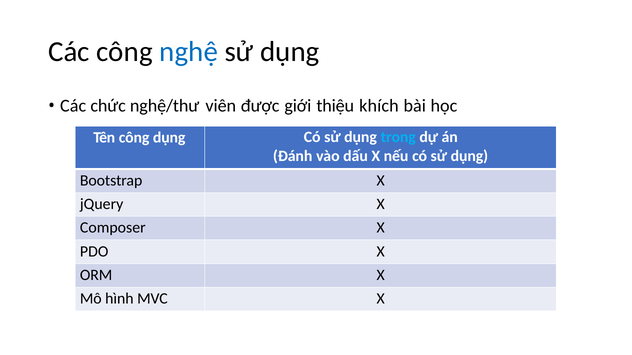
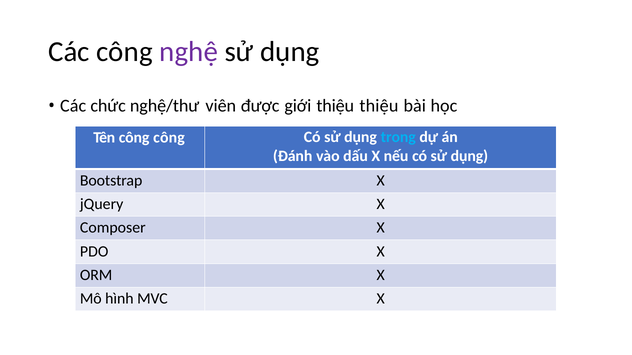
nghệ colour: blue -> purple
thiệu khích: khích -> thiệu
công dụng: dụng -> công
